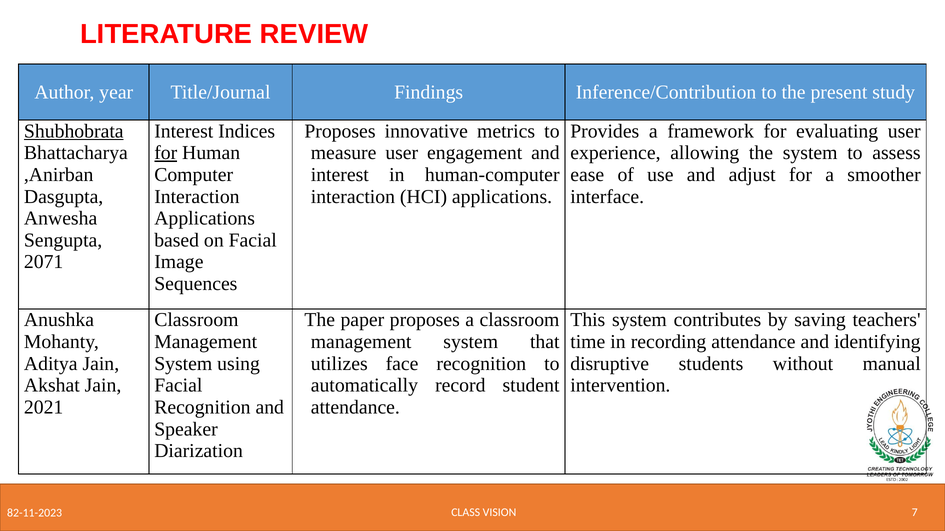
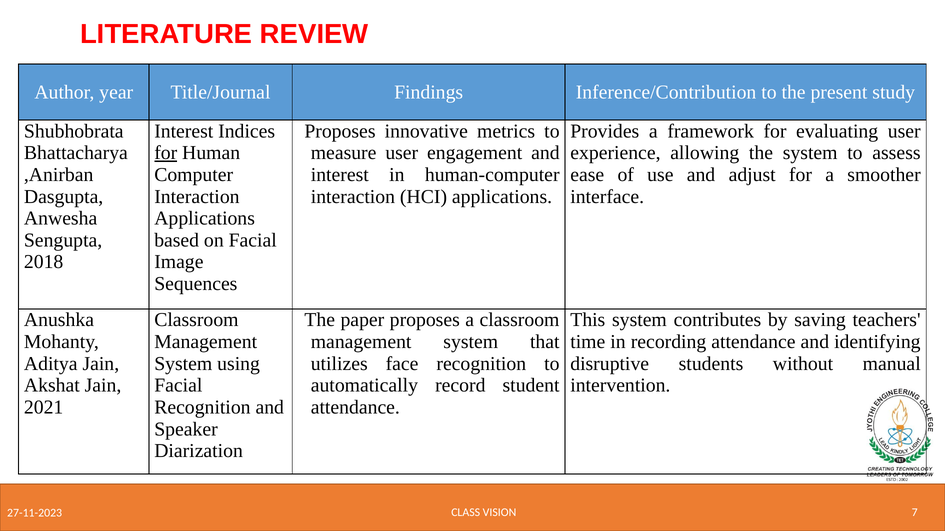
Shubhobrata underline: present -> none
2071: 2071 -> 2018
82-11-2023: 82-11-2023 -> 27-11-2023
